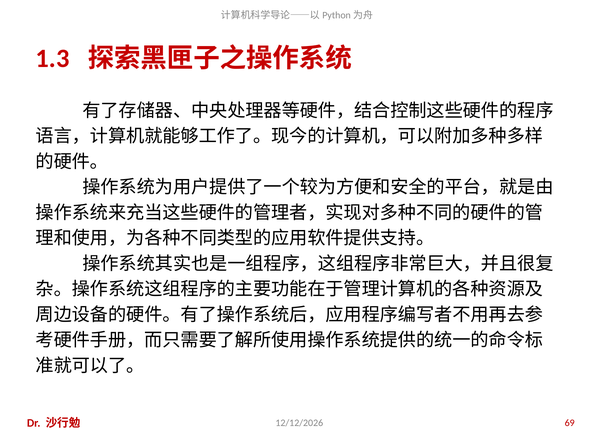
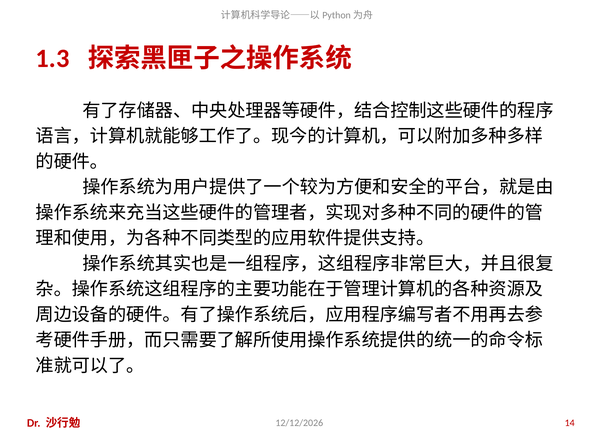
69: 69 -> 14
